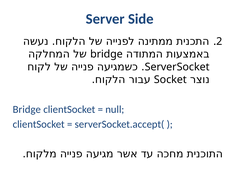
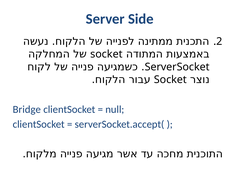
bridge at (106, 54): bridge -> socket
